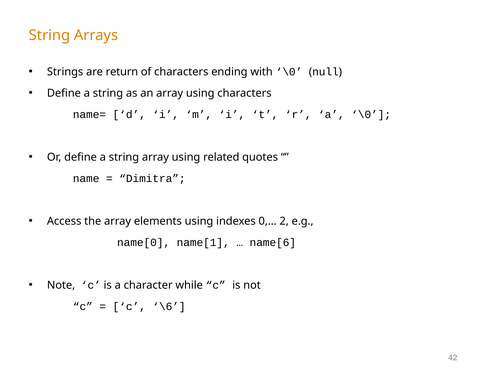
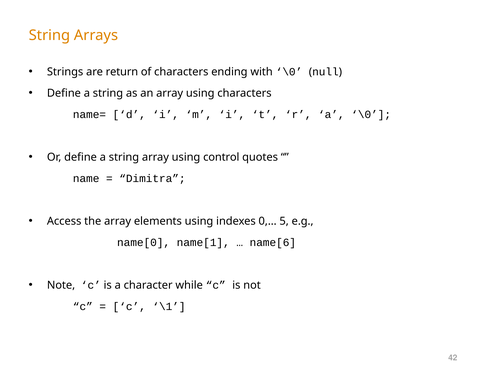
related: related -> control
2: 2 -> 5
\6: \6 -> \1
